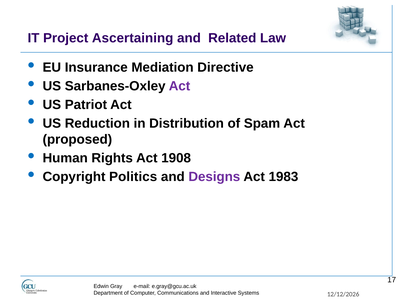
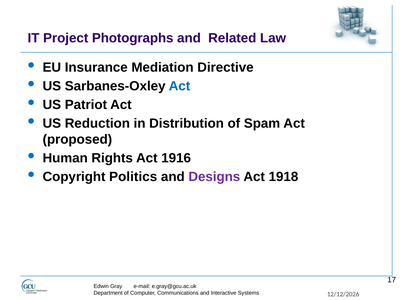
Ascertaining: Ascertaining -> Photographs
Act at (180, 86) colour: purple -> blue
1908: 1908 -> 1916
1983: 1983 -> 1918
